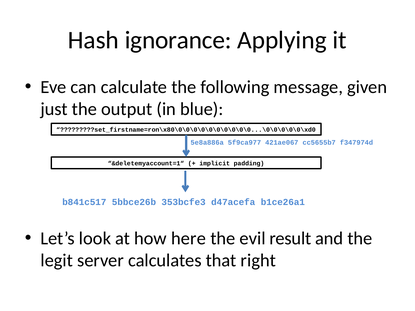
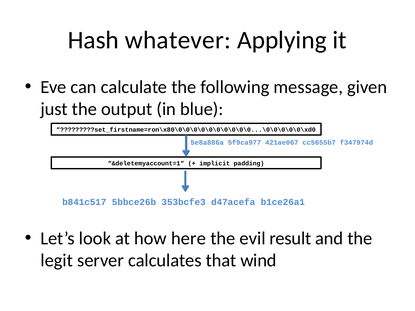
ignorance: ignorance -> whatever
right: right -> wind
